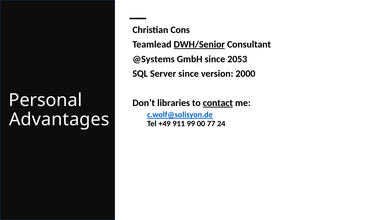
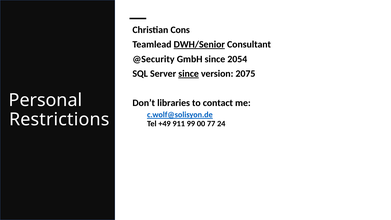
@Systems: @Systems -> @Security
2053: 2053 -> 2054
since at (189, 74) underline: none -> present
2000: 2000 -> 2075
contact underline: present -> none
Advantages: Advantages -> Restrictions
